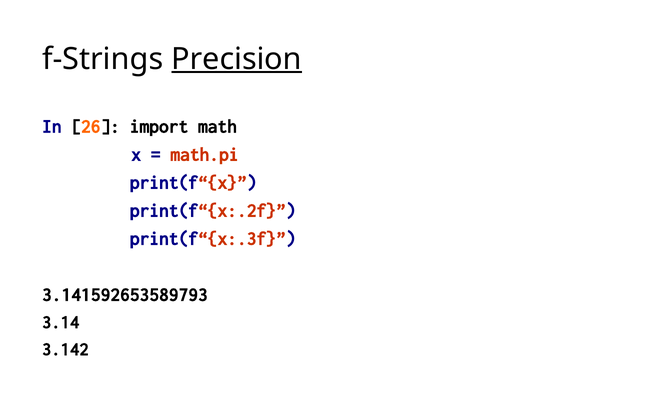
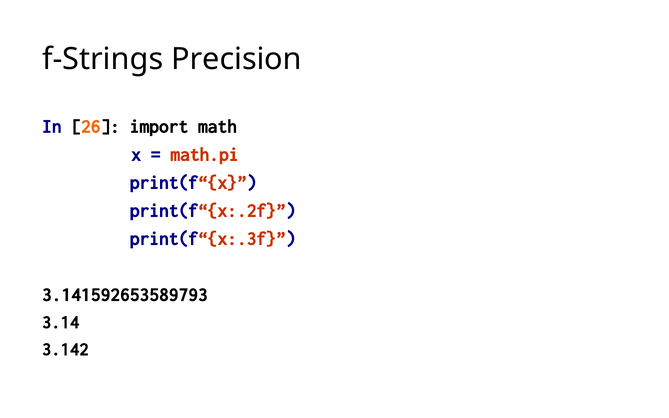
Precision underline: present -> none
